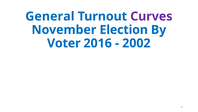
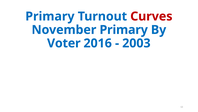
General at (50, 16): General -> Primary
Curves colour: purple -> red
November Election: Election -> Primary
2002: 2002 -> 2003
